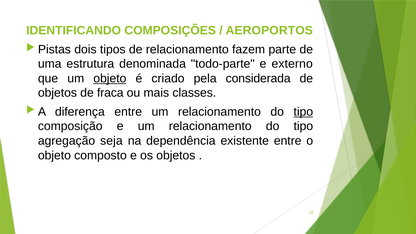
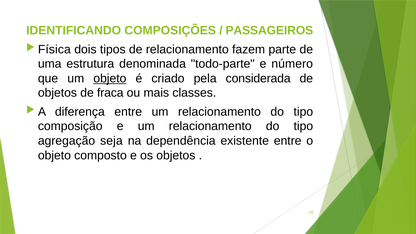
AEROPORTOS: AEROPORTOS -> PASSAGEIROS
Pistas: Pistas -> Física
externo: externo -> número
tipo at (303, 112) underline: present -> none
